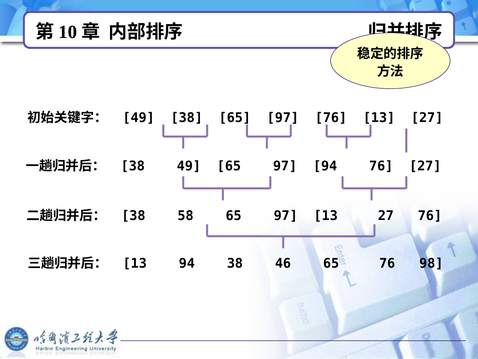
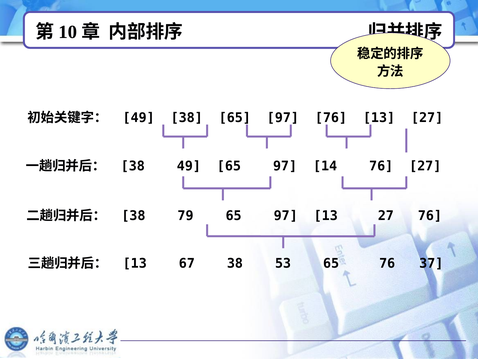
97 94: 94 -> 14
58: 58 -> 79
13 94: 94 -> 67
46: 46 -> 53
98: 98 -> 37
